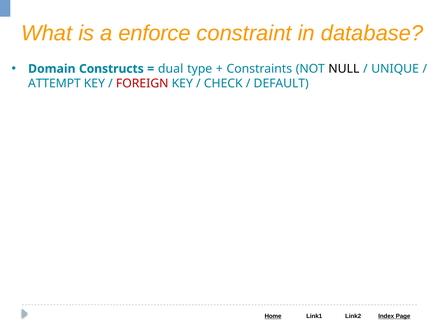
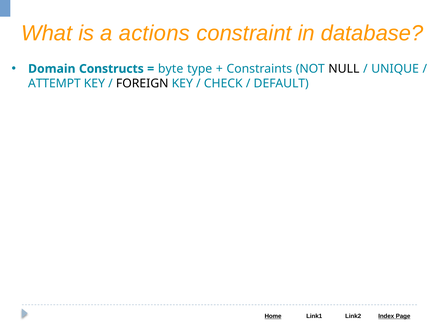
enforce: enforce -> actions
dual: dual -> byte
FOREIGN colour: red -> black
